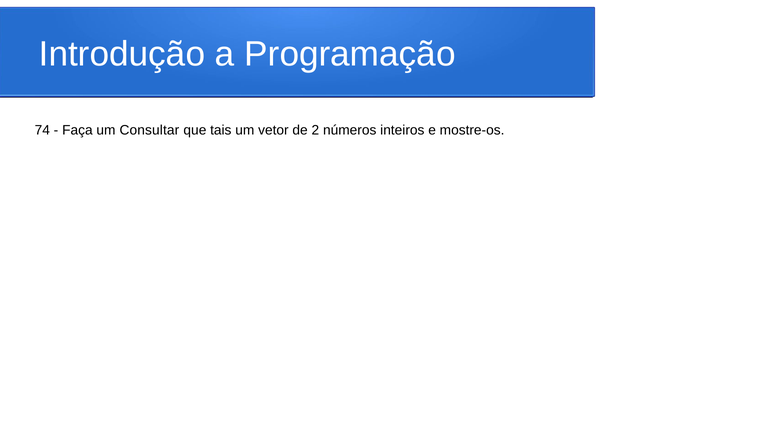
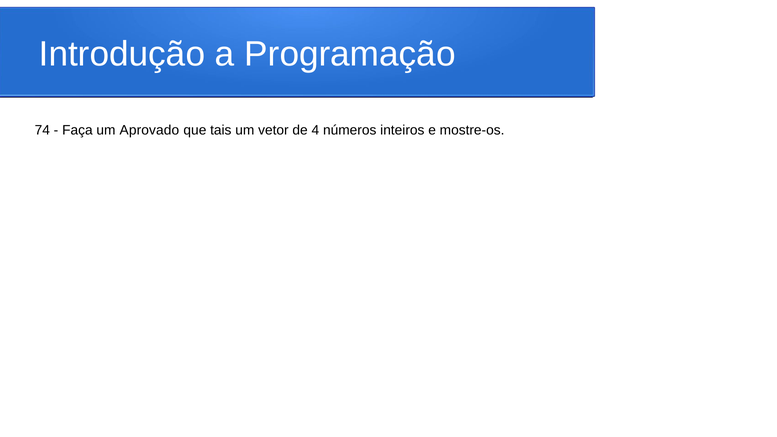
Consultar: Consultar -> Aprovado
2: 2 -> 4
